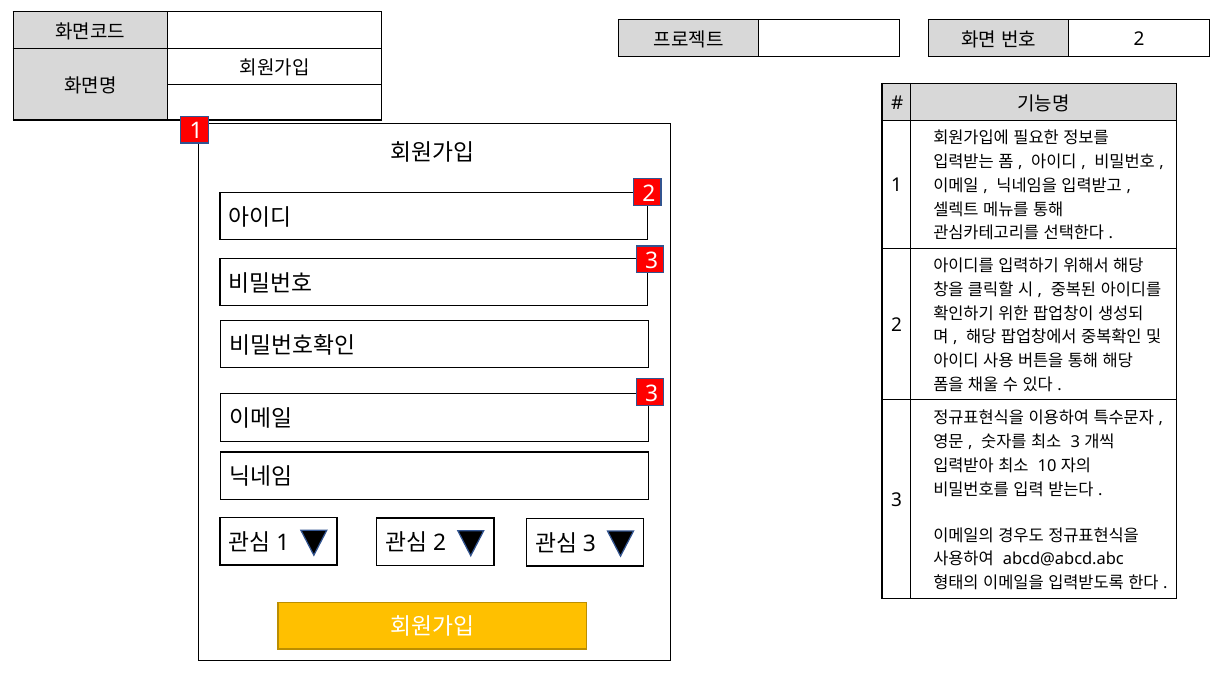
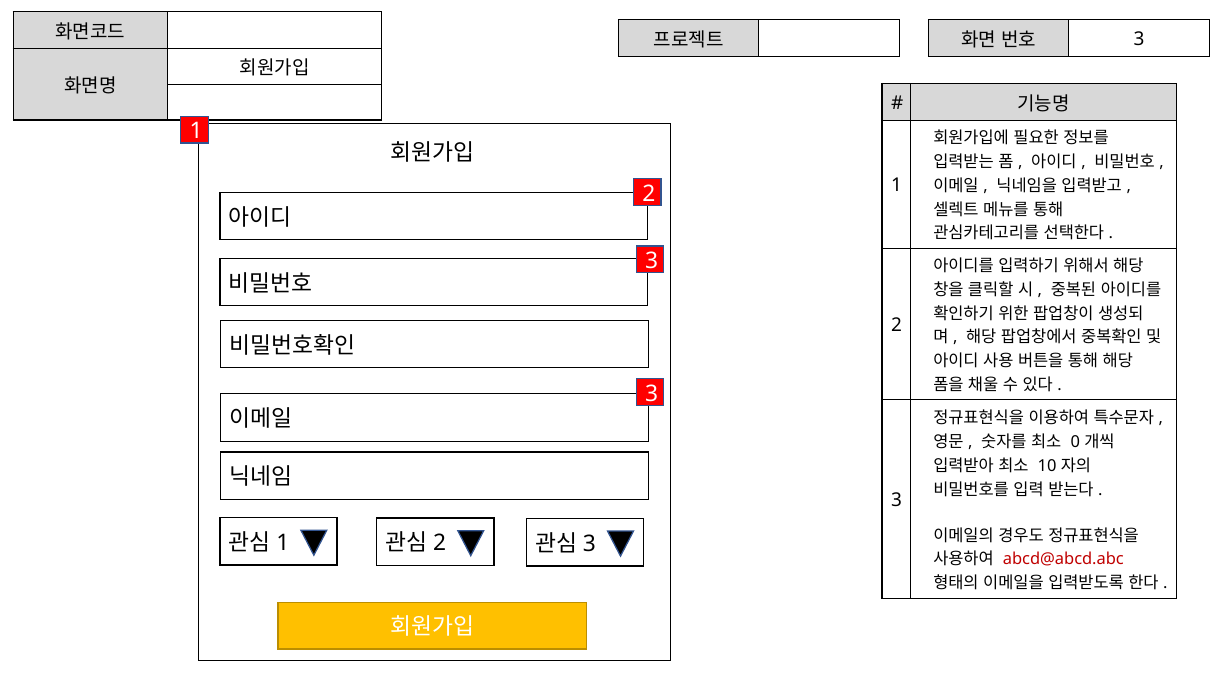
2 at (1139, 39): 2 -> 3
3 at (1075, 442): 3 -> 0
abcd@abcd.abc colour: black -> red
